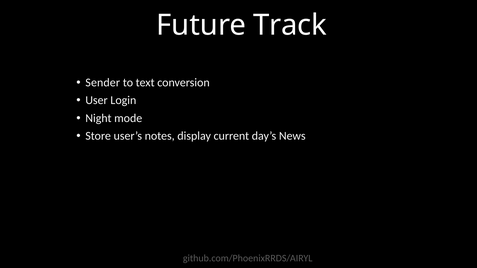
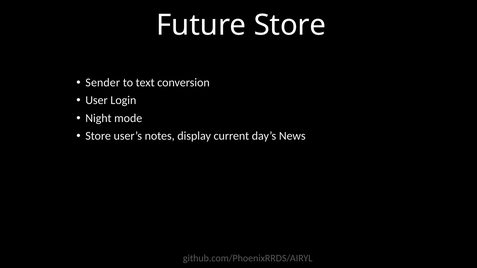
Future Track: Track -> Store
